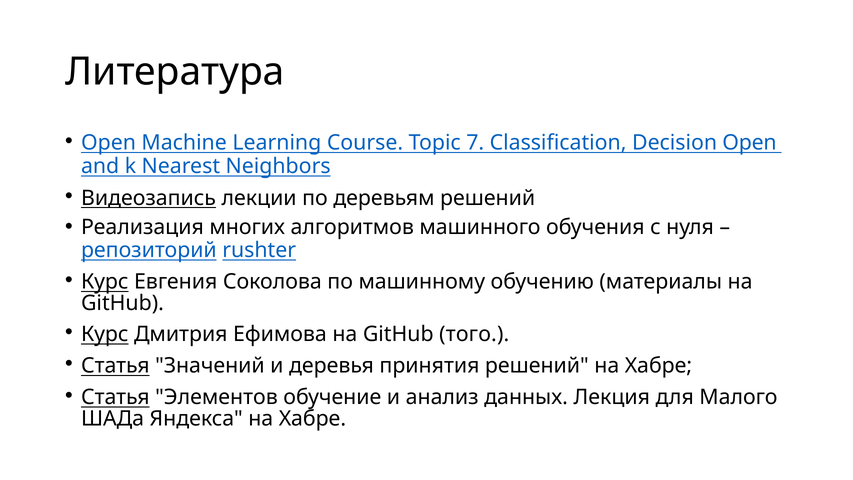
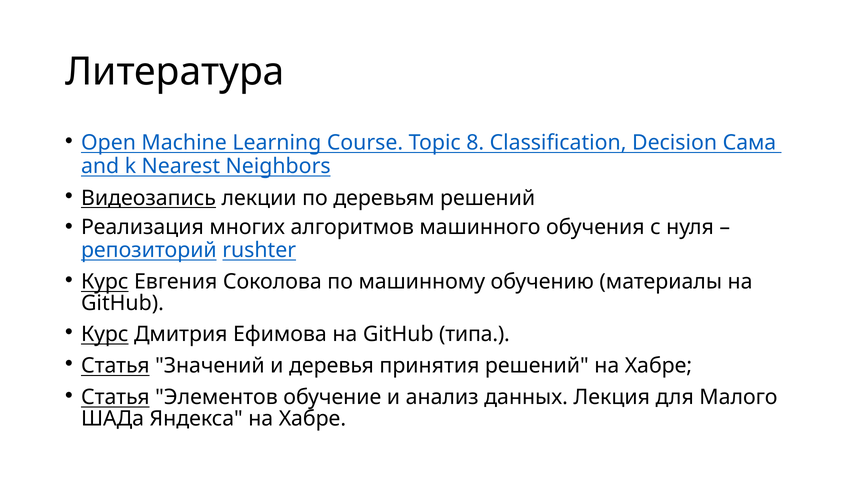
7: 7 -> 8
Decision Open: Open -> Сама
того: того -> типа
